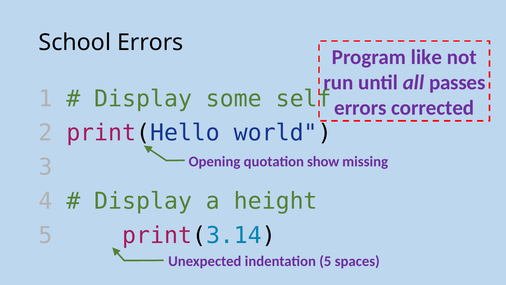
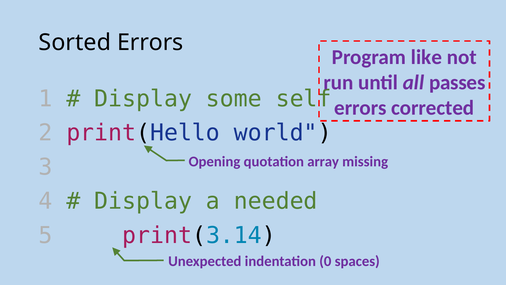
School: School -> Sorted
show: show -> array
height: height -> needed
indentation 5: 5 -> 0
